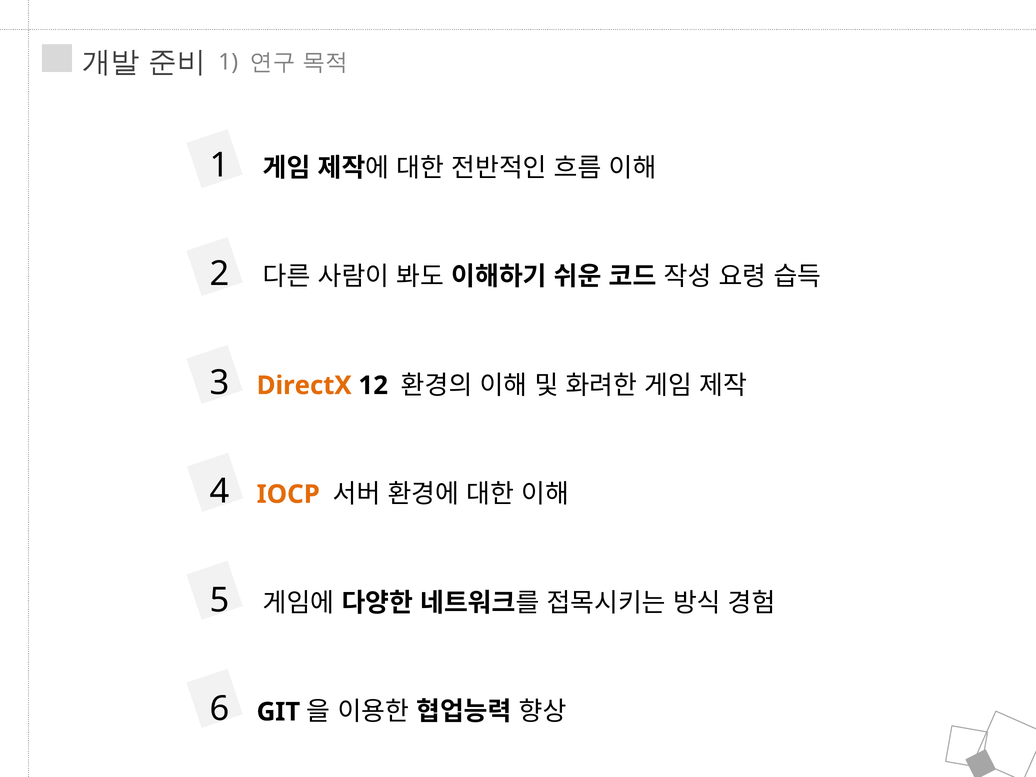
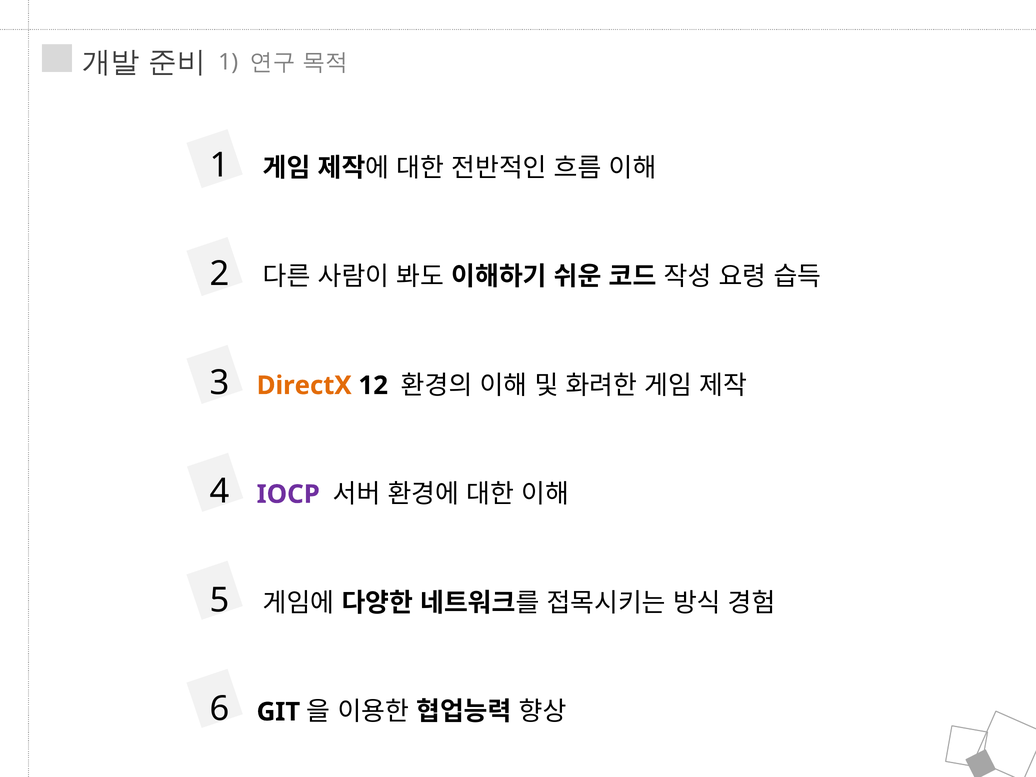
IOCP colour: orange -> purple
